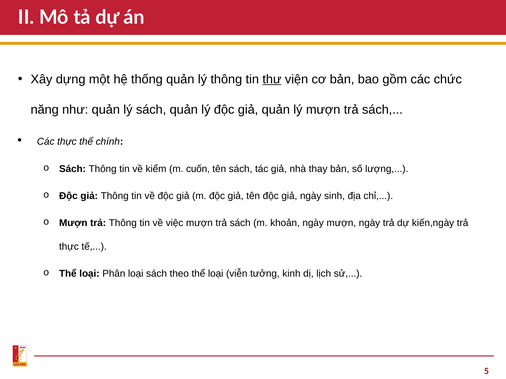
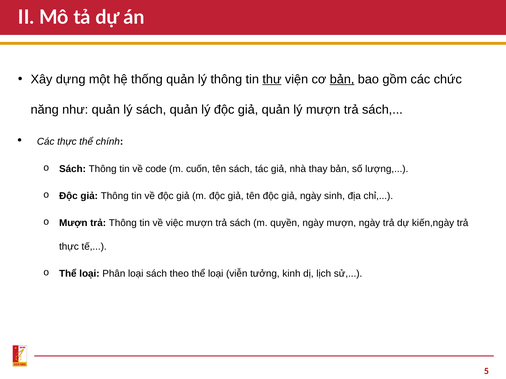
bản at (342, 79) underline: none -> present
kiểm: kiểm -> code
khoản: khoản -> quyền
